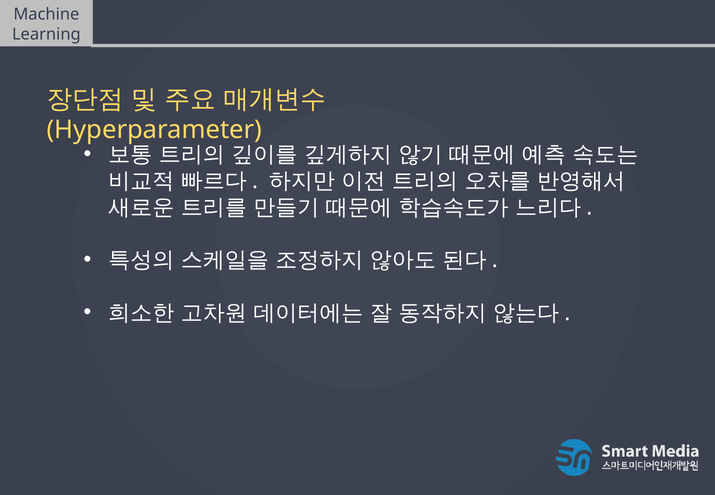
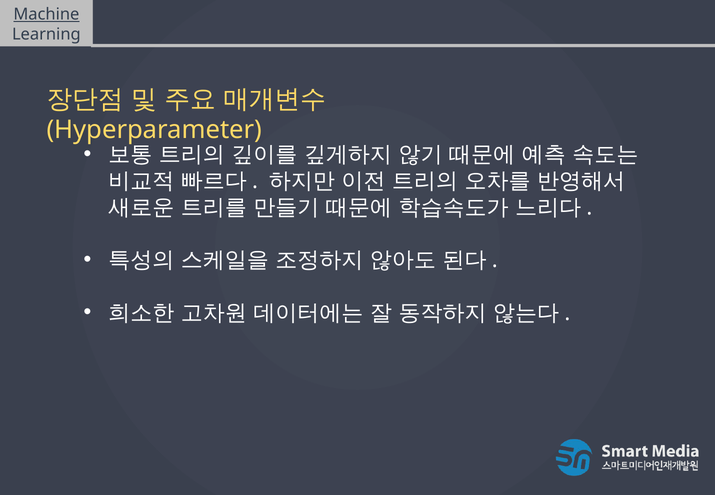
Machine underline: none -> present
